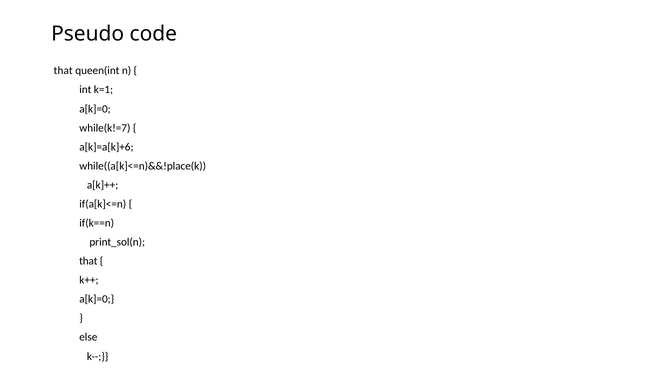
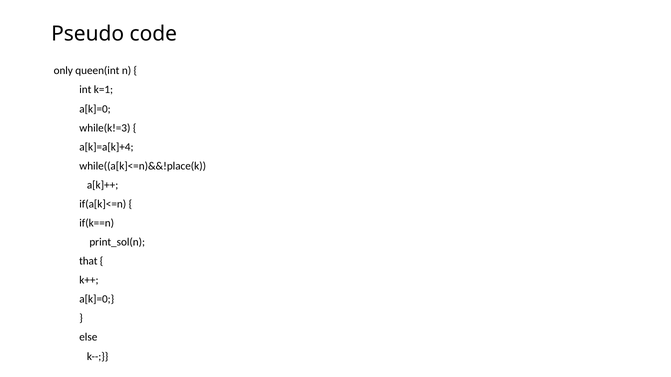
that at (63, 71): that -> only
while(k!=7: while(k!=7 -> while(k!=3
a[k]=a[k]+6: a[k]=a[k]+6 -> a[k]=a[k]+4
